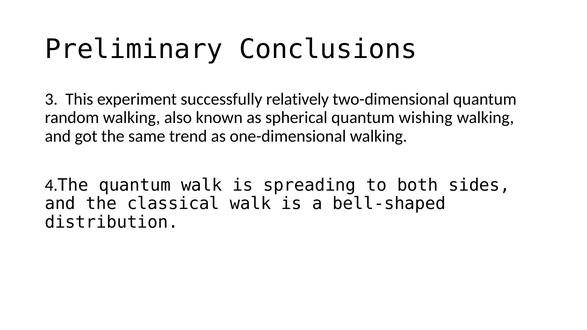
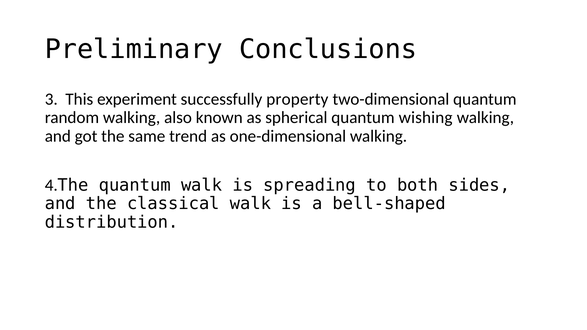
relatively: relatively -> property
